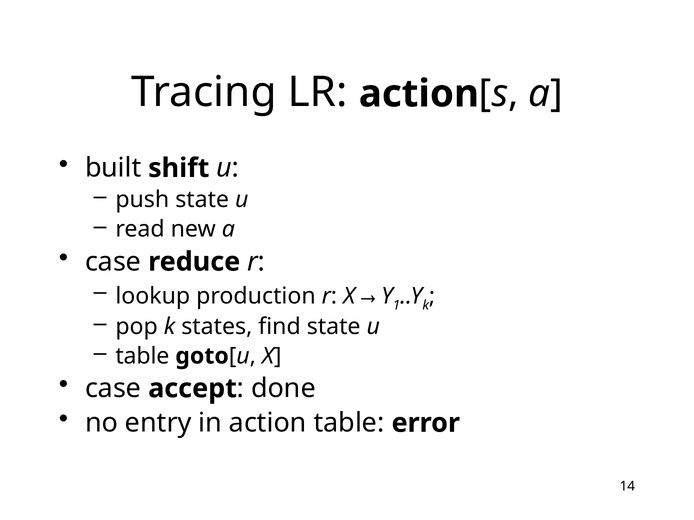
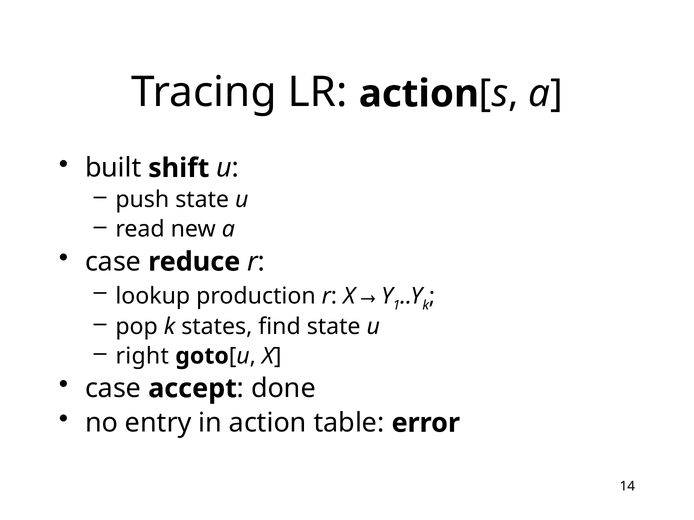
table at (142, 356): table -> right
